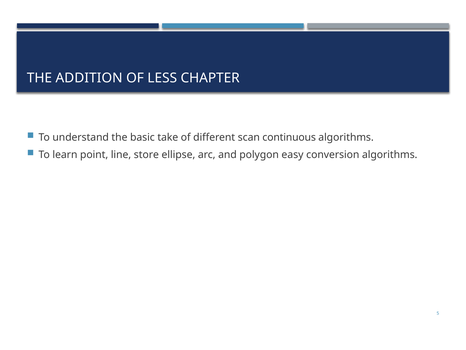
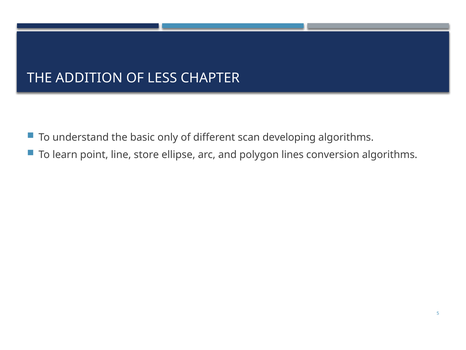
take: take -> only
continuous: continuous -> developing
easy: easy -> lines
